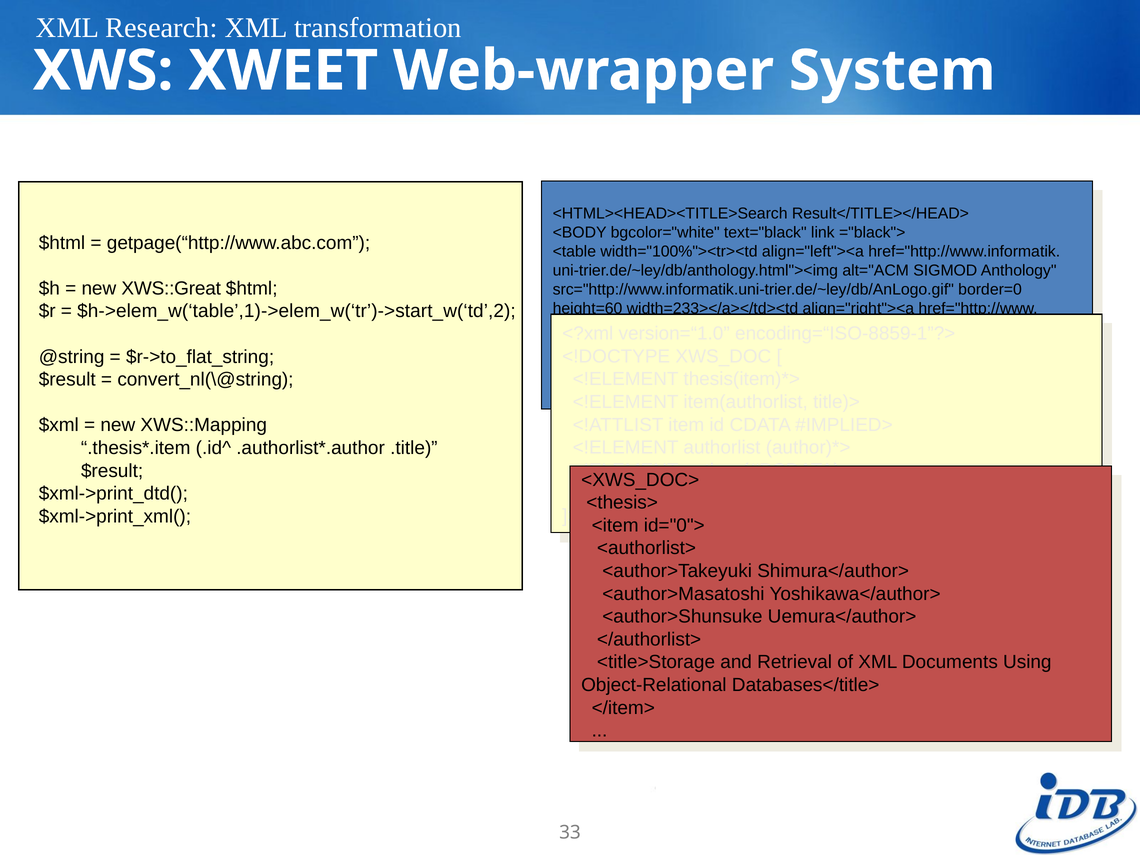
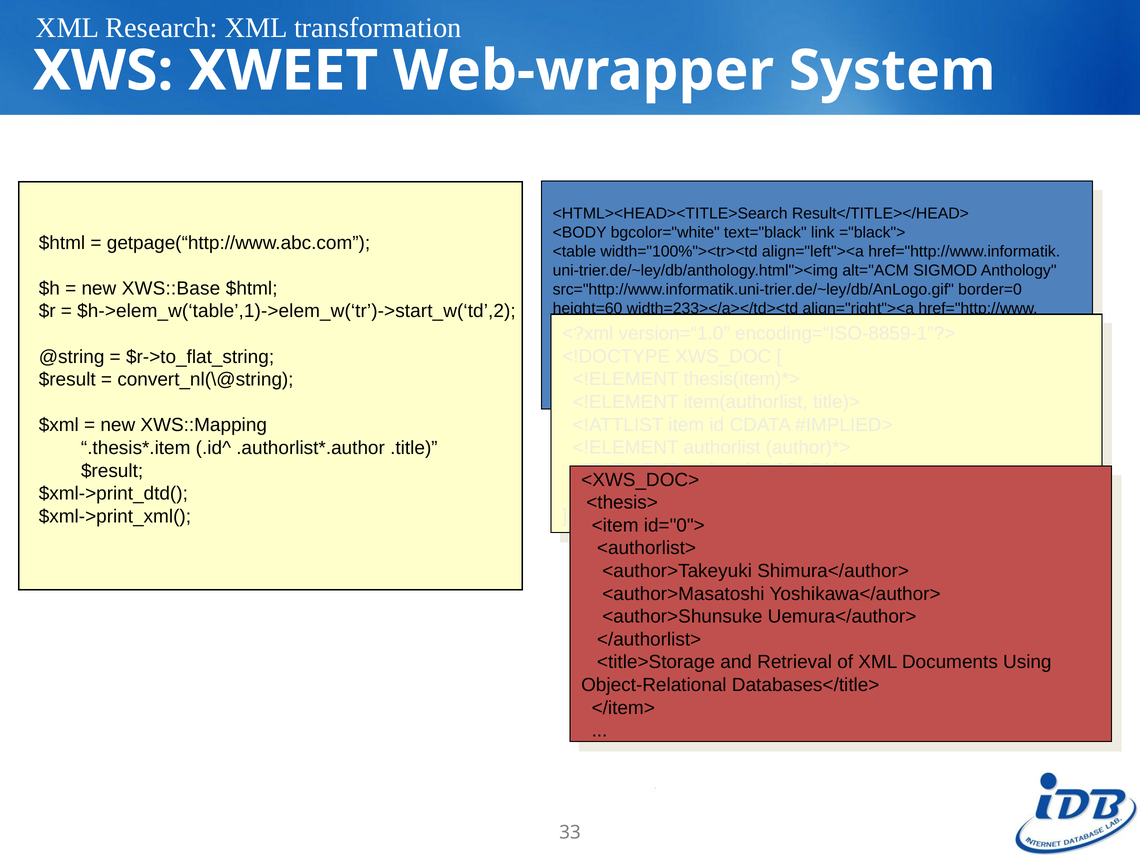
XWS::Great: XWS::Great -> XWS::Base
